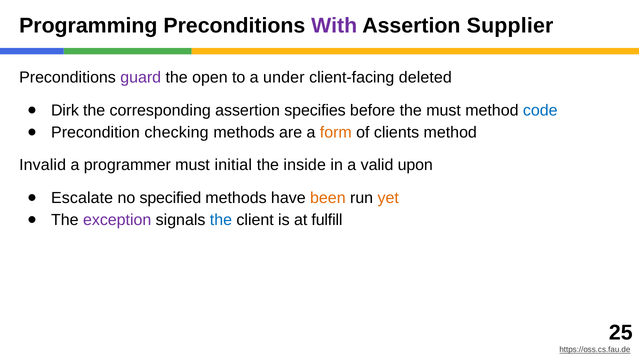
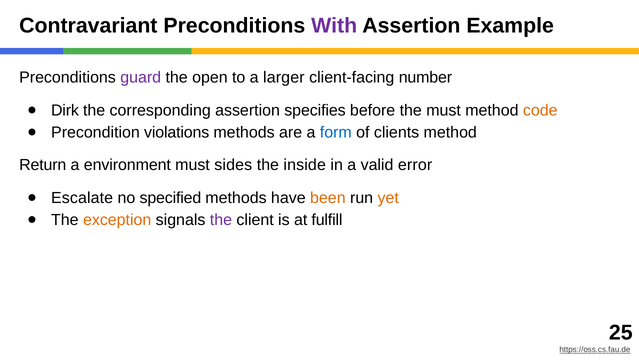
Programming: Programming -> Contravariant
Supplier: Supplier -> Example
under: under -> larger
deleted: deleted -> number
code colour: blue -> orange
checking: checking -> violations
form colour: orange -> blue
Invalid: Invalid -> Return
programmer: programmer -> environment
initial: initial -> sides
upon: upon -> error
exception colour: purple -> orange
the at (221, 220) colour: blue -> purple
